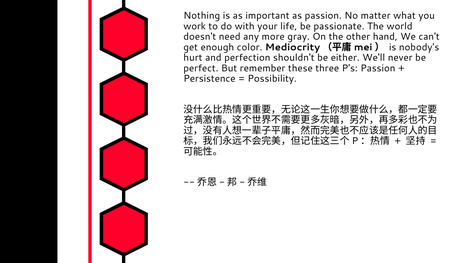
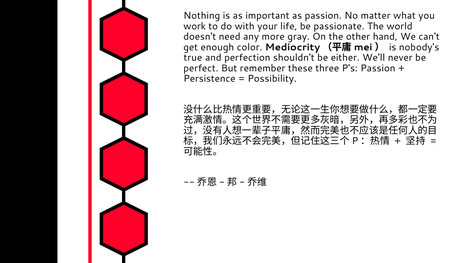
hurt: hurt -> true
